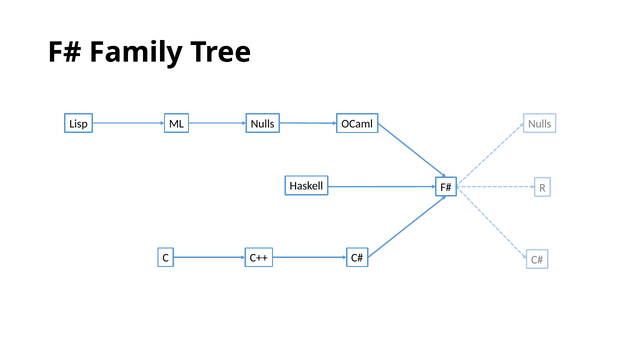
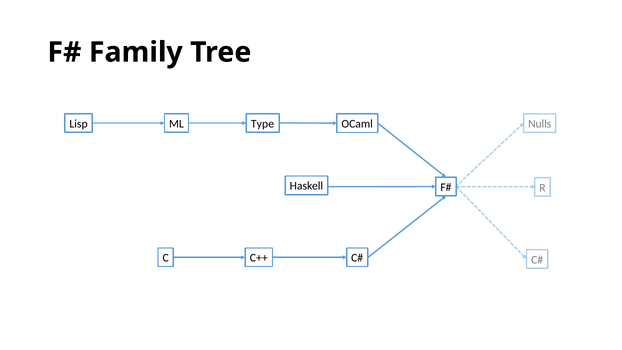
Nulls at (263, 124): Nulls -> Type
